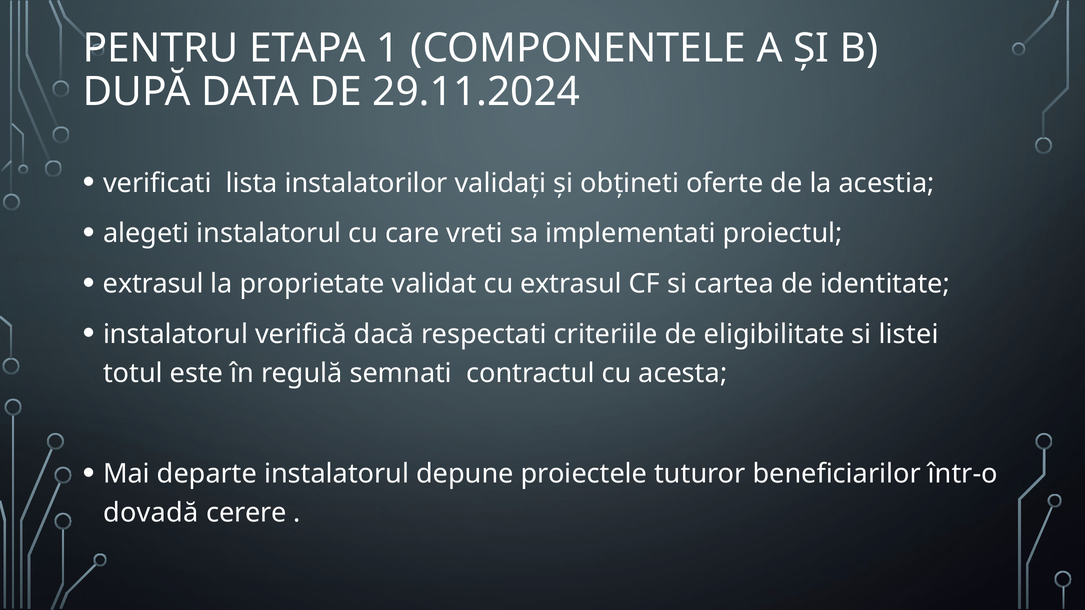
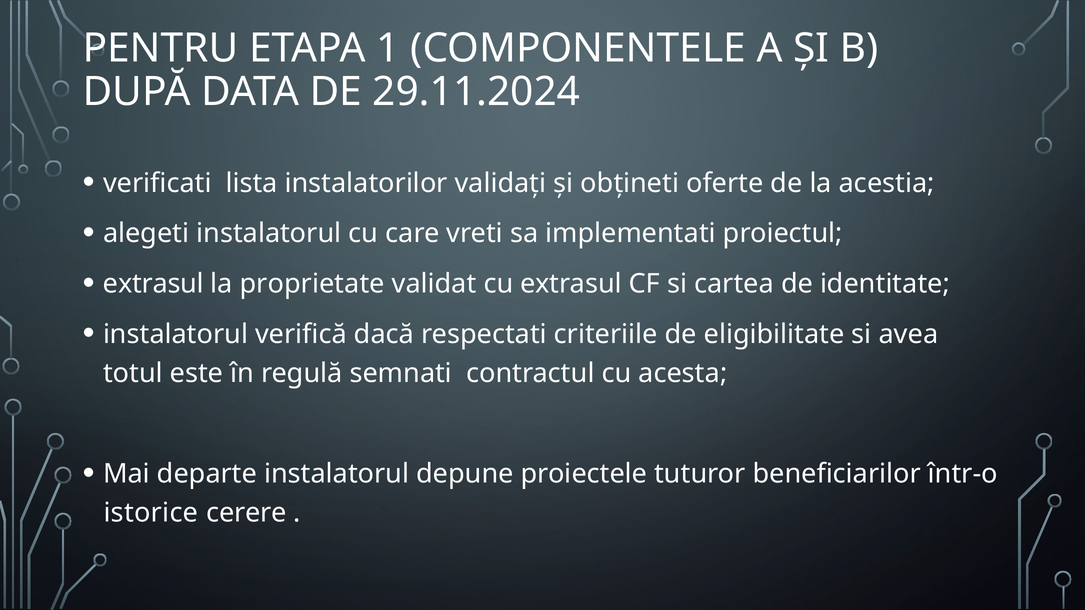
listei: listei -> avea
dovadă: dovadă -> istorice
